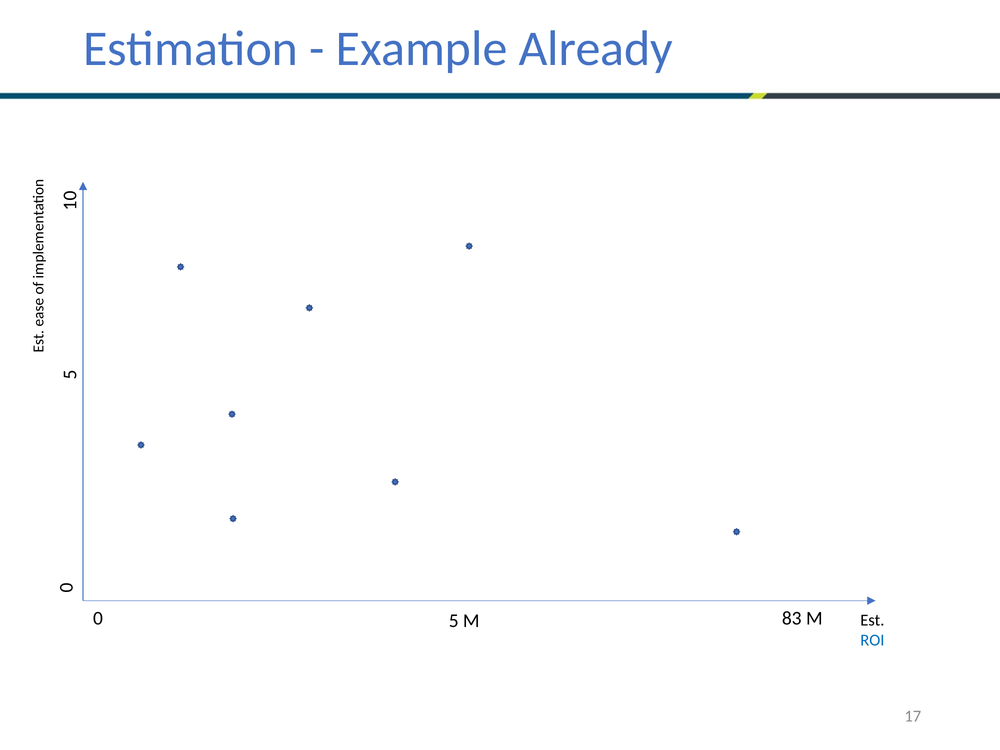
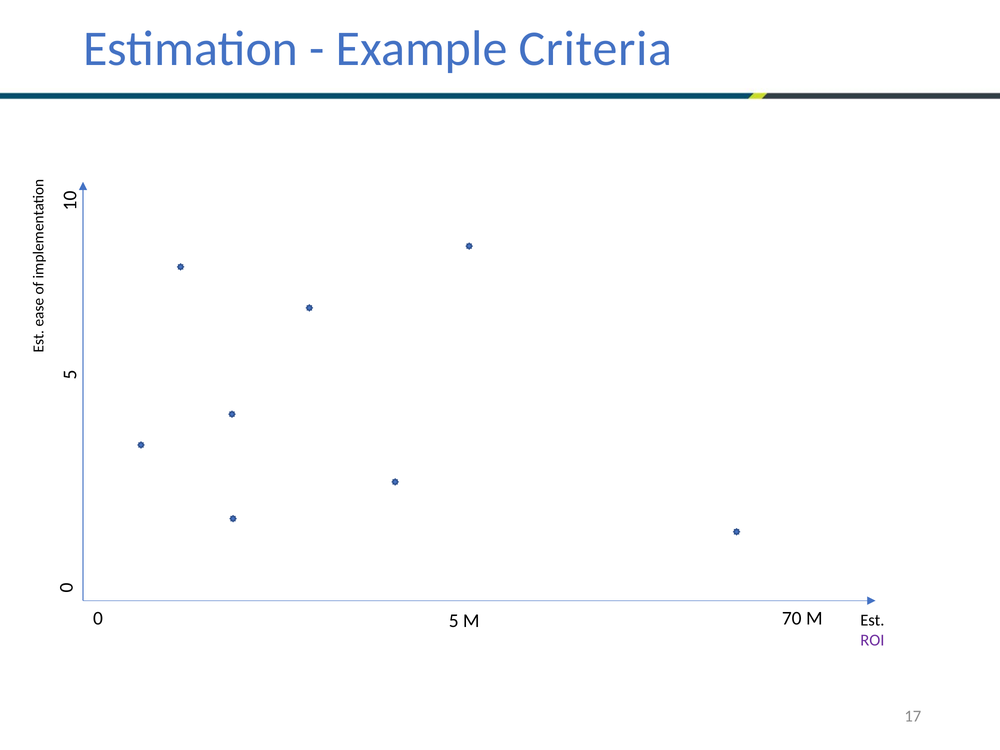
Already: Already -> Criteria
83: 83 -> 70
ROI colour: blue -> purple
